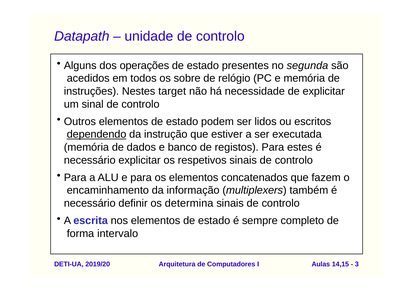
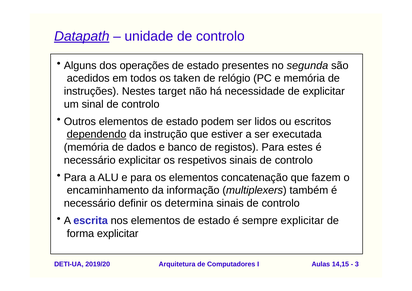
Datapath underline: none -> present
sobre: sobre -> taken
concatenados: concatenados -> concatenação
sempre completo: completo -> explicitar
forma intervalo: intervalo -> explicitar
